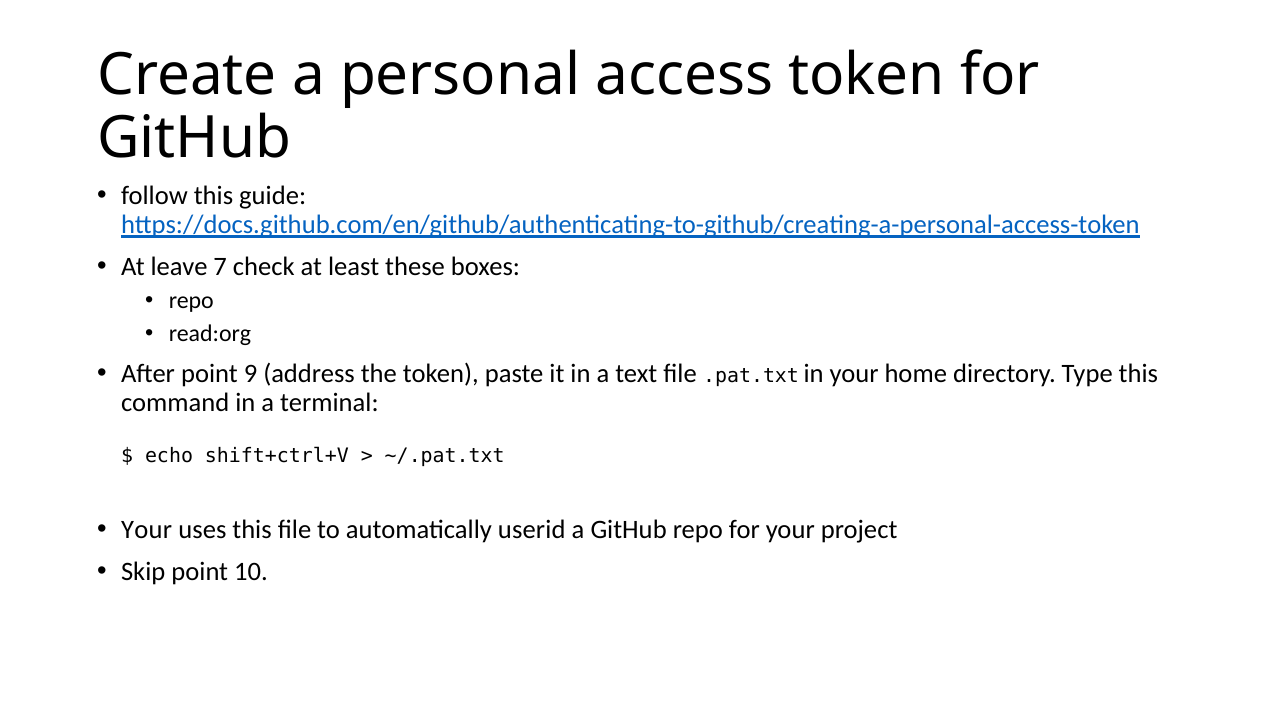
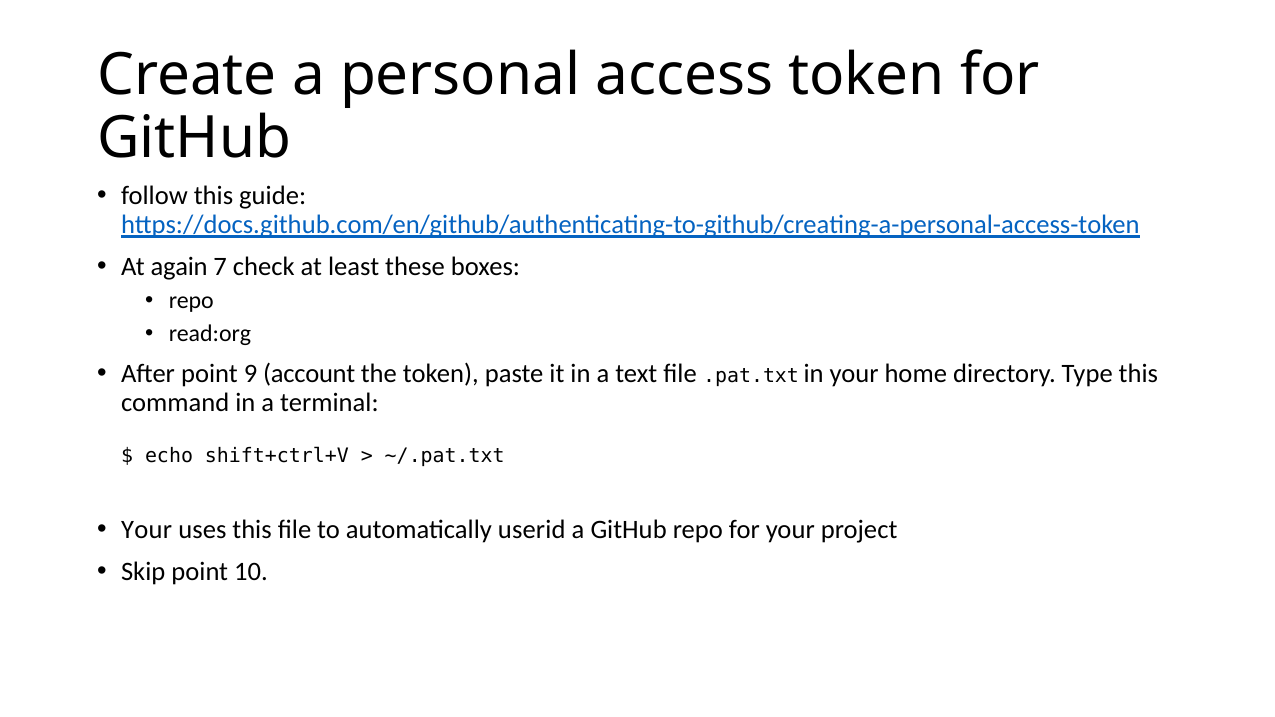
leave: leave -> again
address: address -> account
